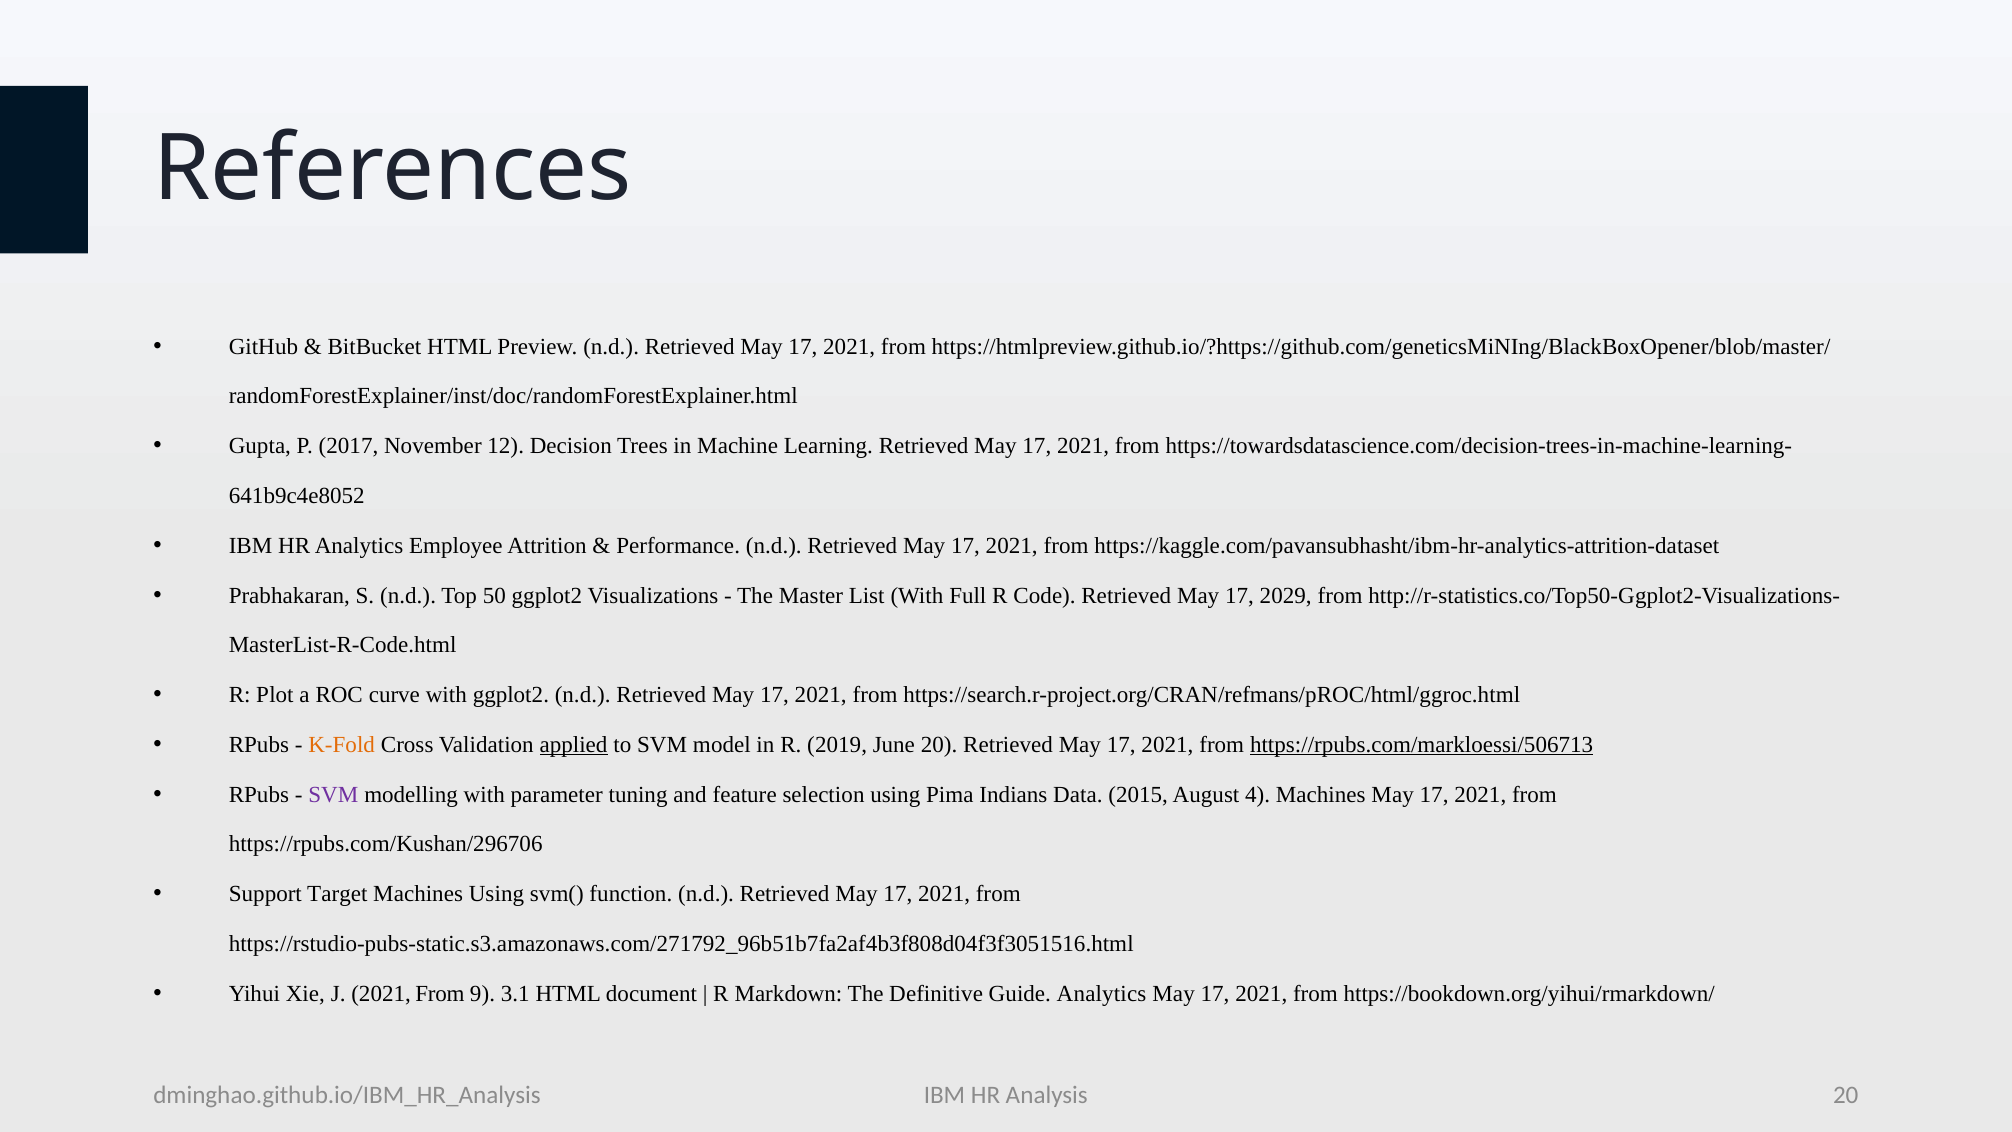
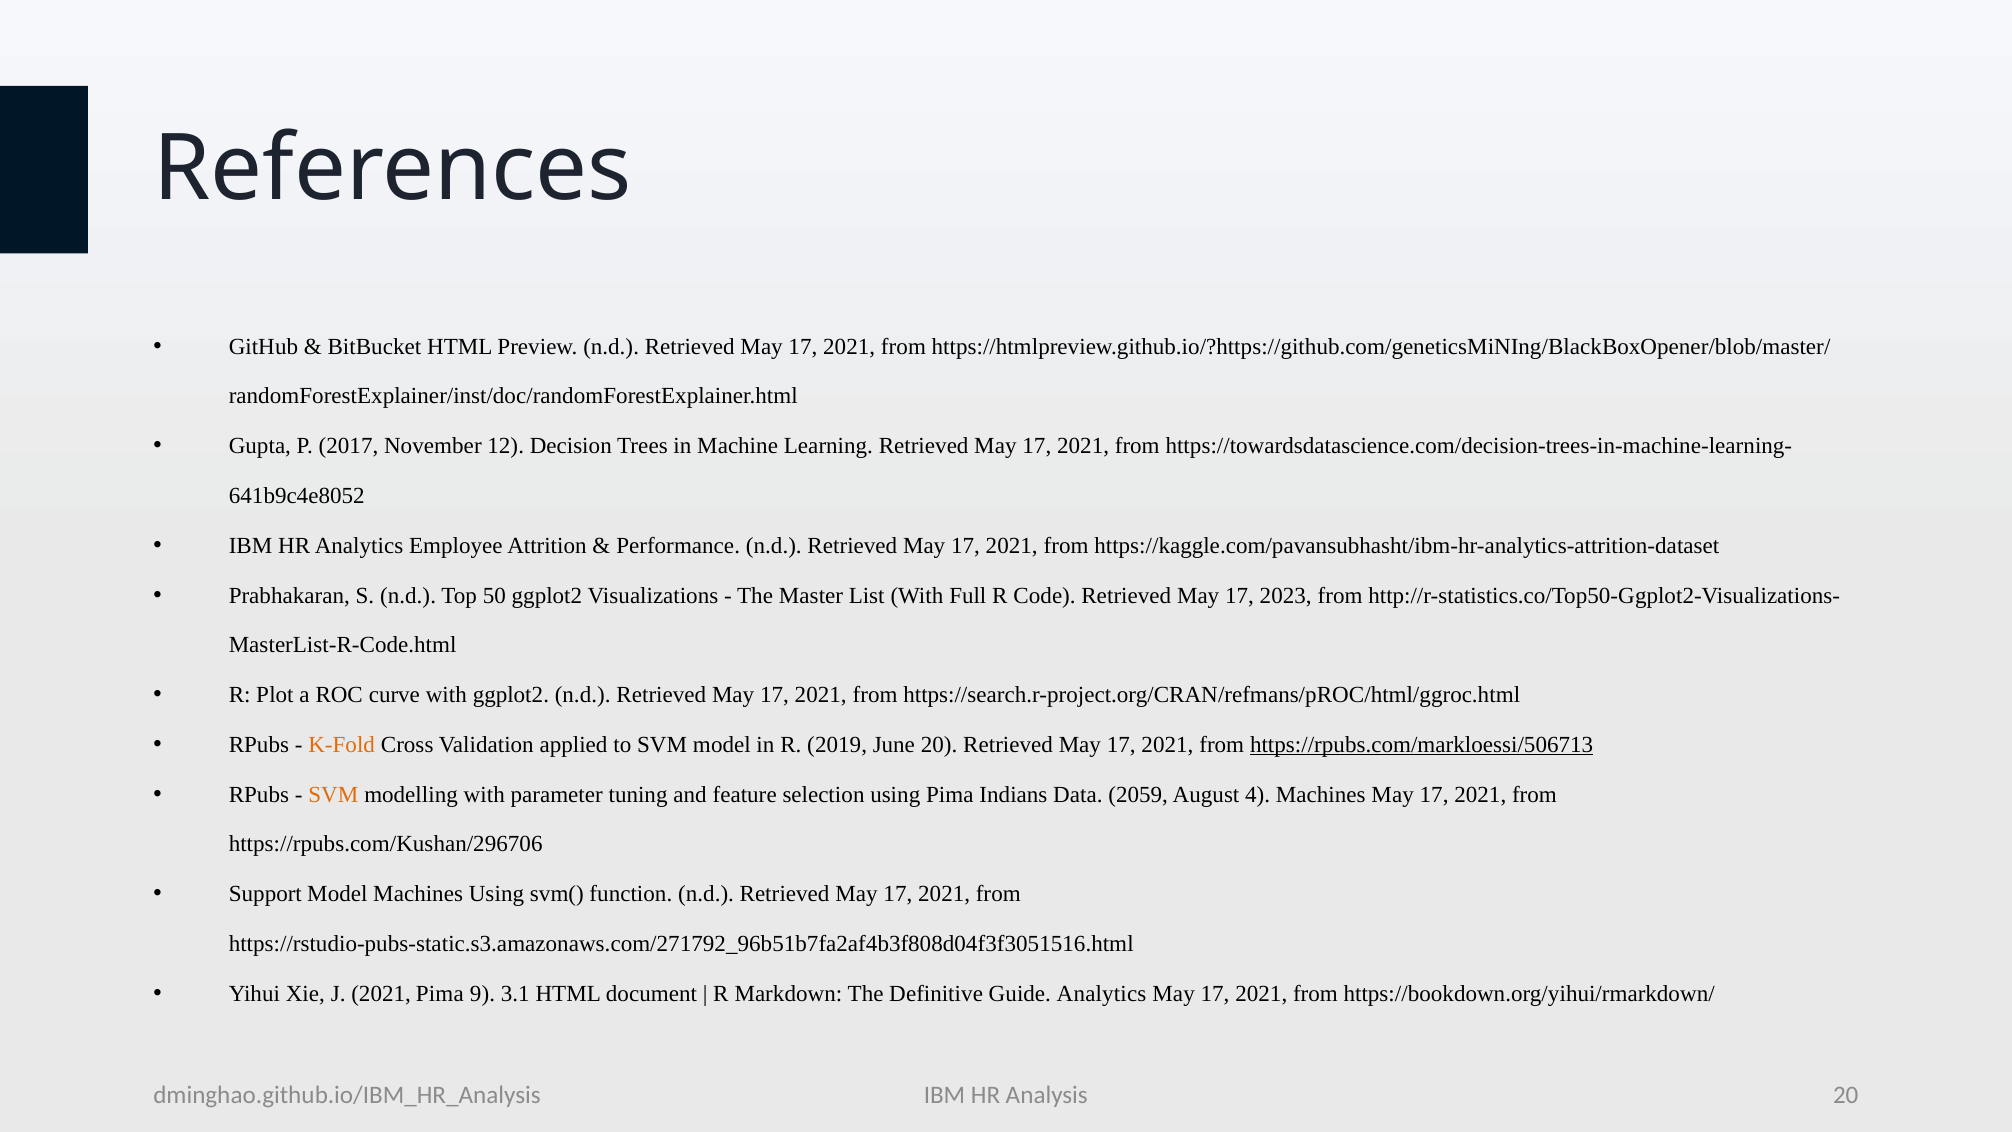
2029: 2029 -> 2023
applied underline: present -> none
SVM at (333, 794) colour: purple -> orange
2015: 2015 -> 2059
Support Target: Target -> Model
J 2021 From: From -> Pima
